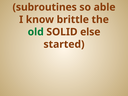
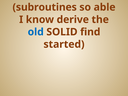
brittle: brittle -> derive
old colour: green -> blue
else: else -> find
